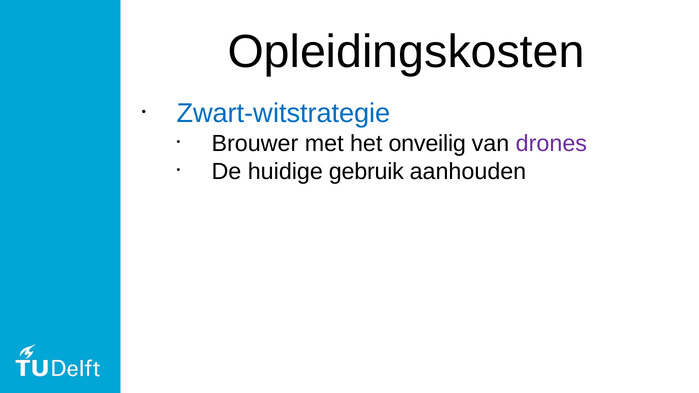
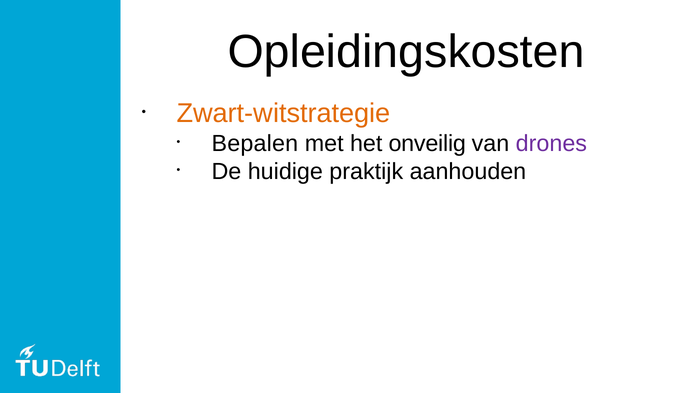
Zwart-witstrategie colour: blue -> orange
Brouwer: Brouwer -> Bepalen
gebruik: gebruik -> praktijk
